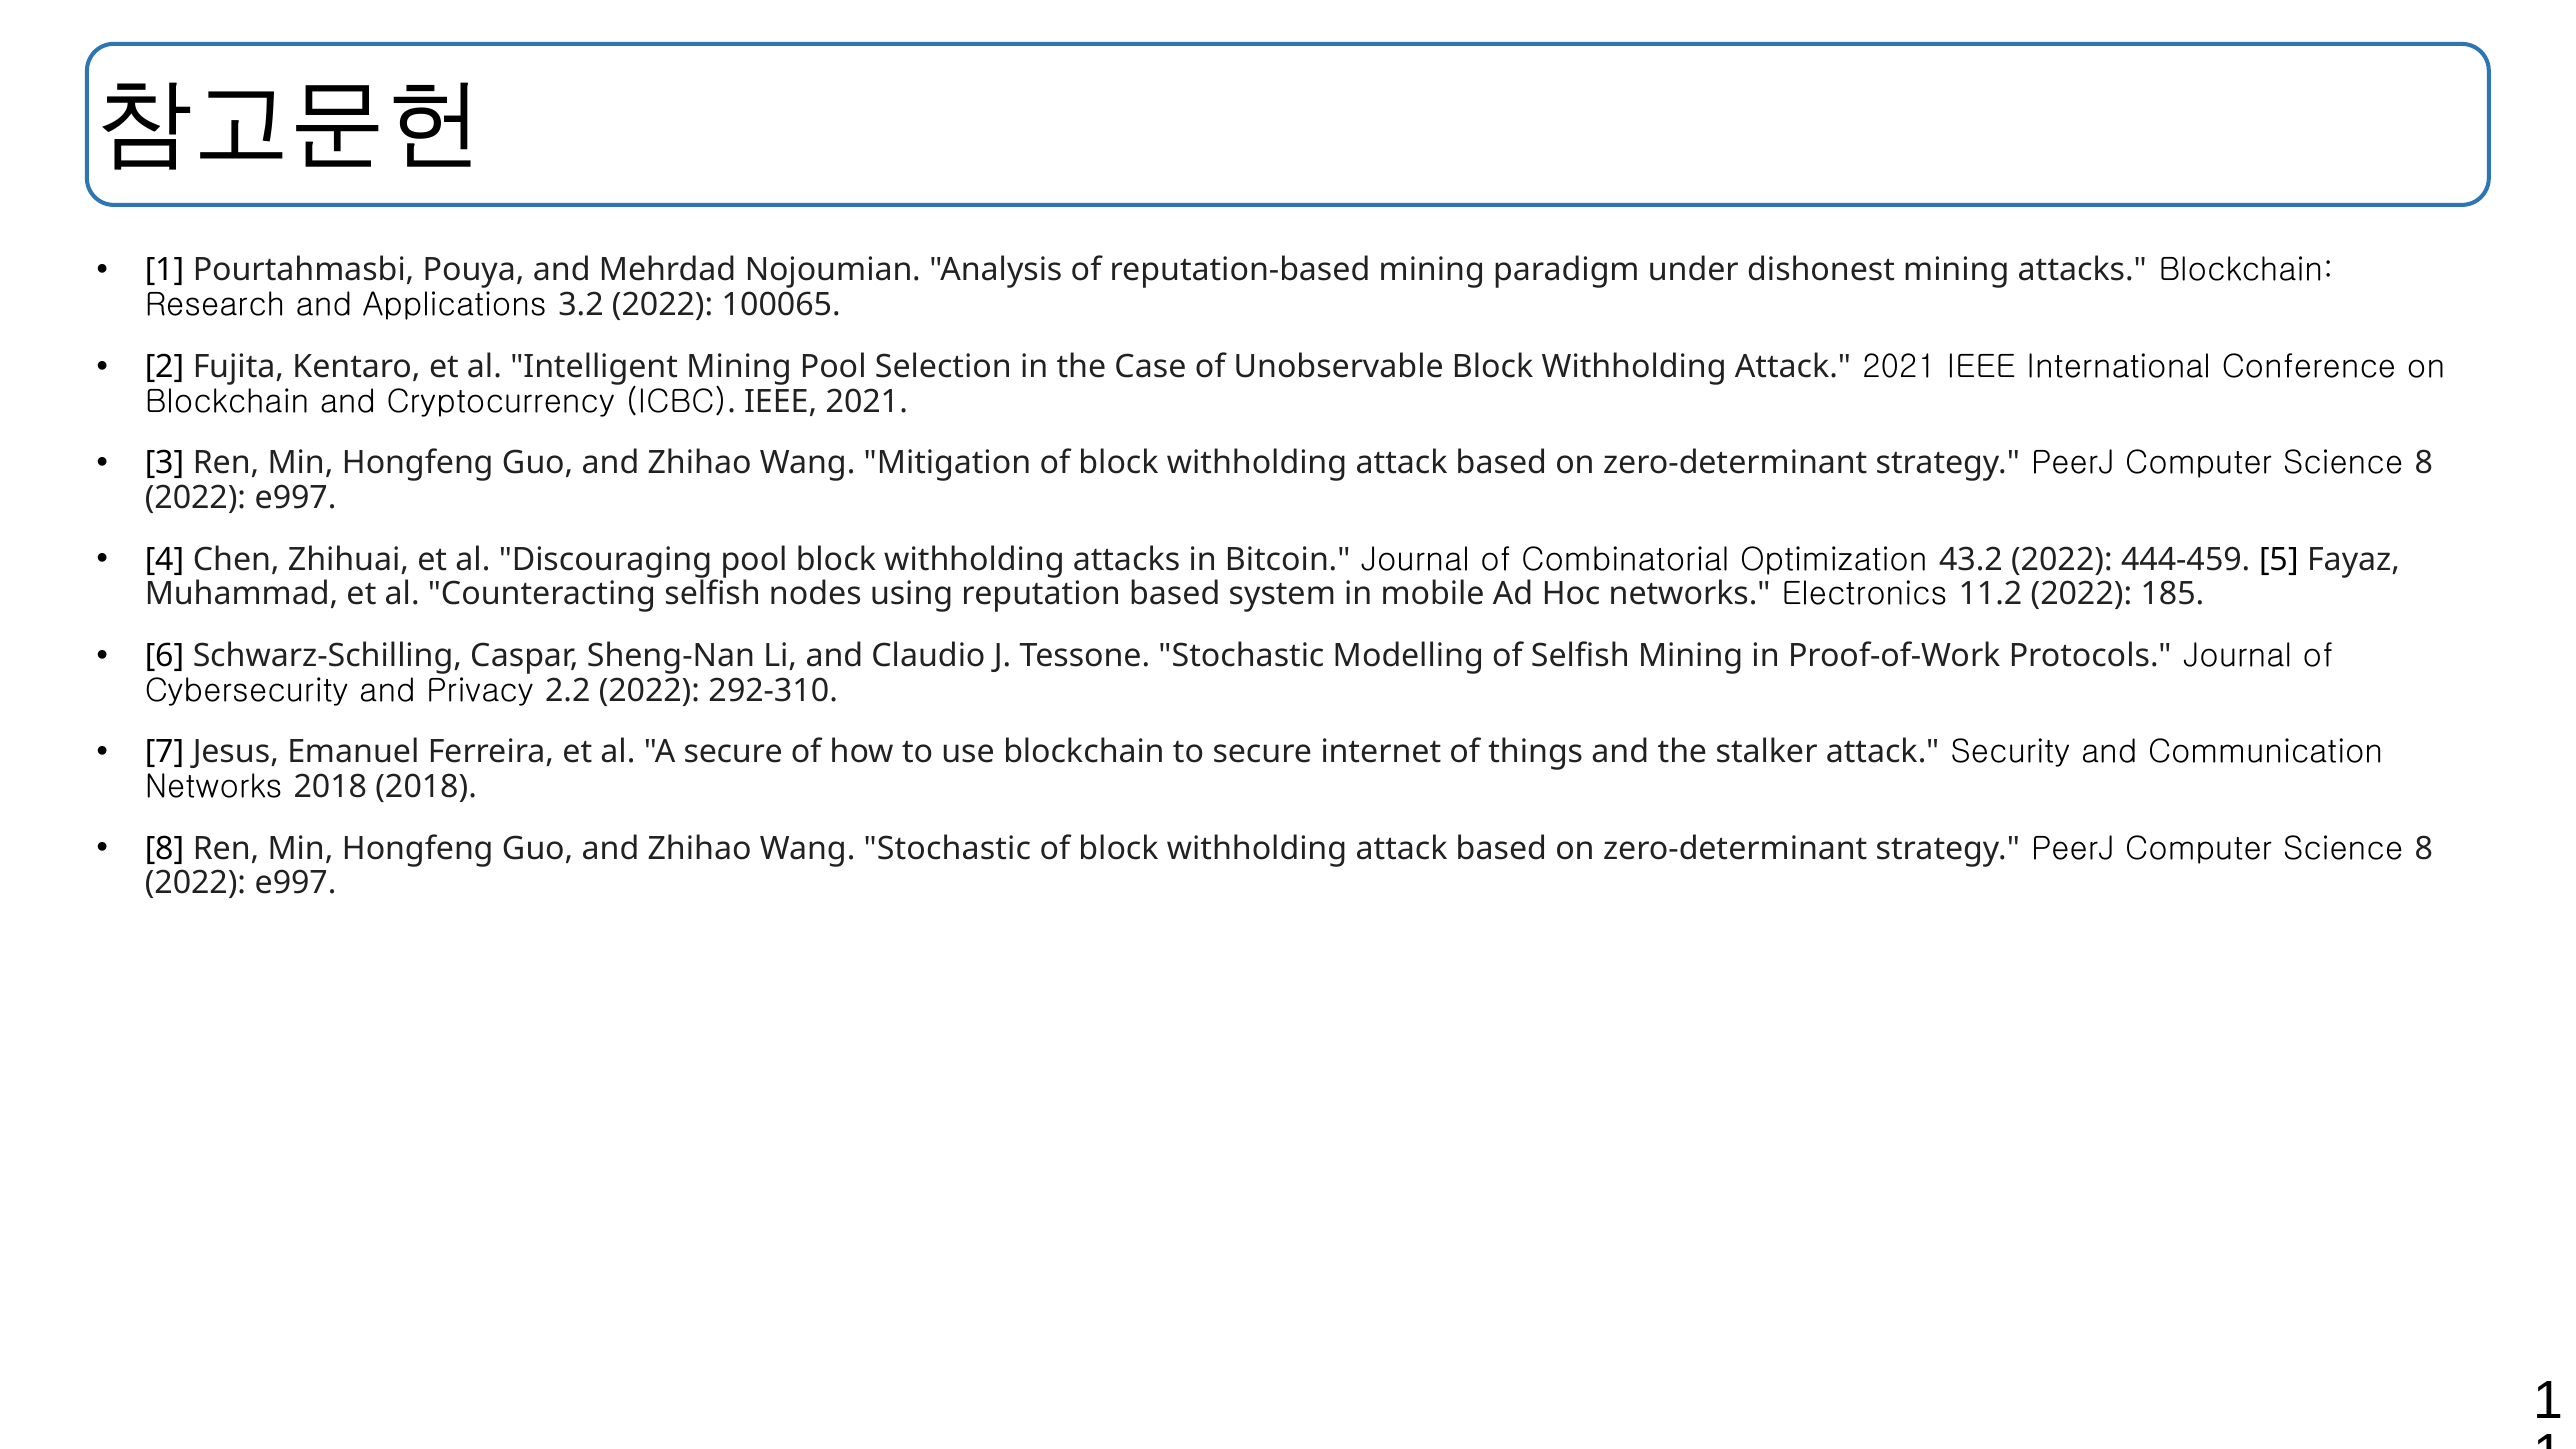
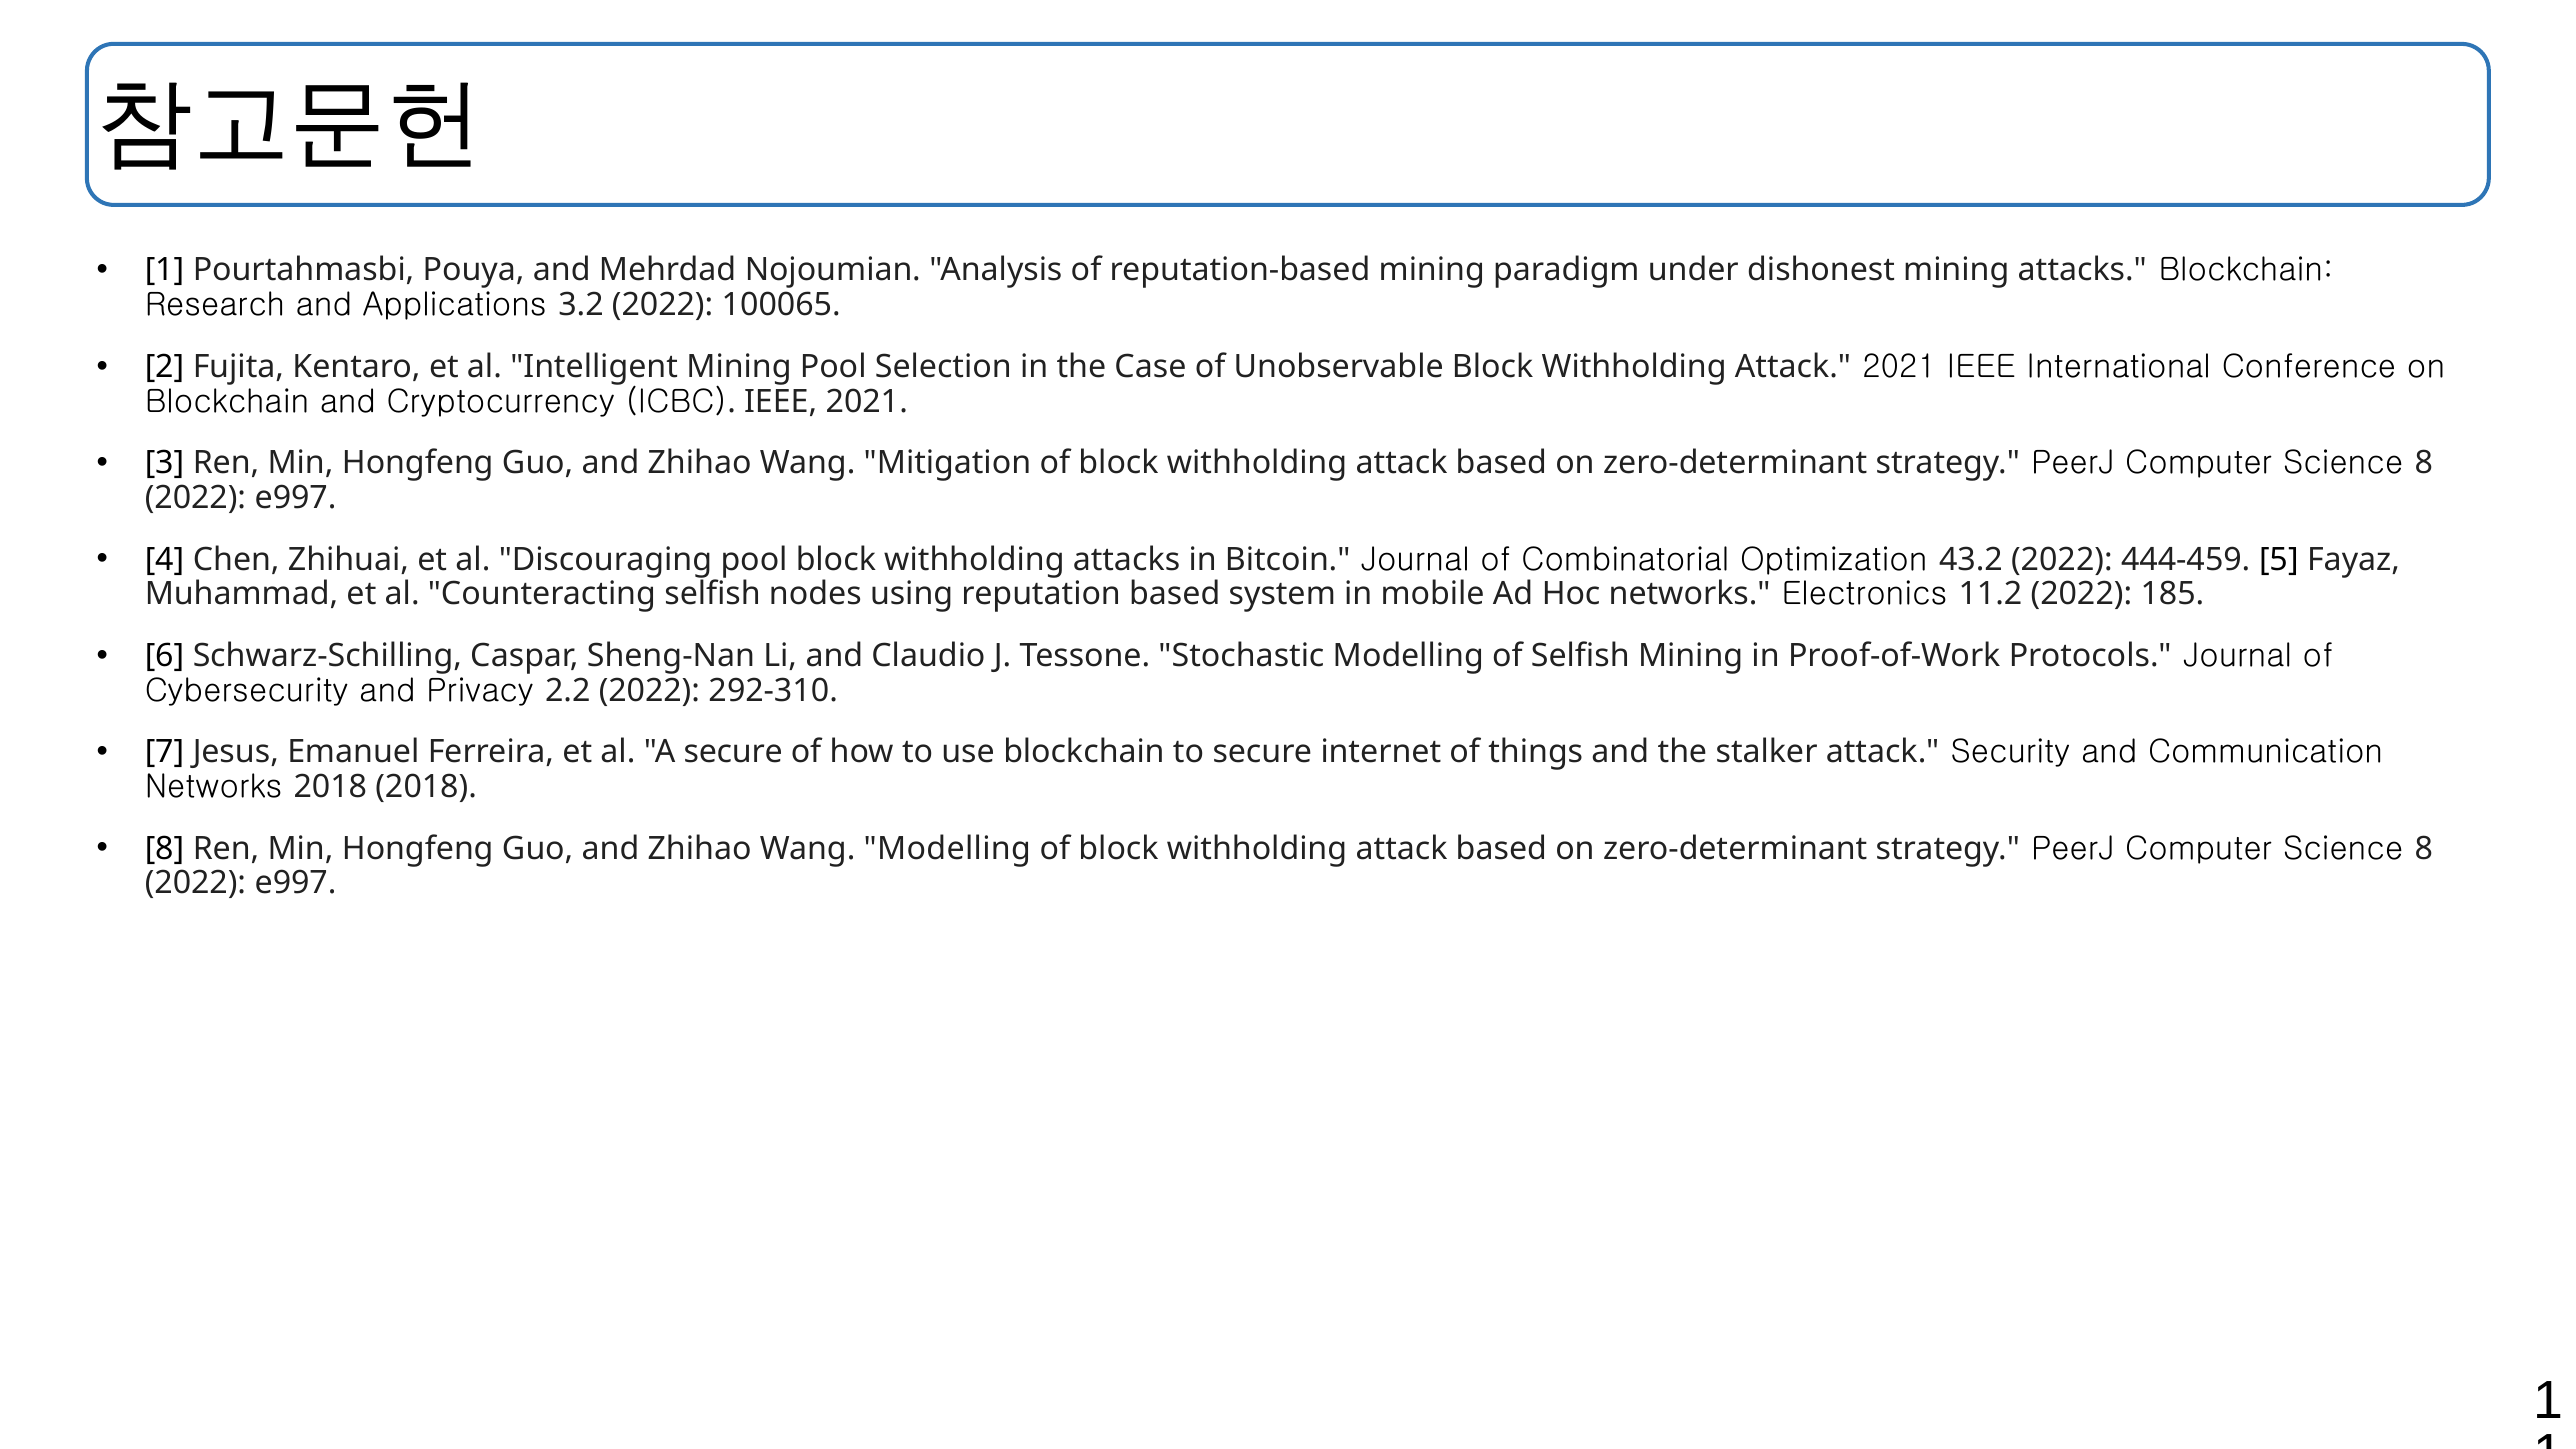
Wang Stochastic: Stochastic -> Modelling
